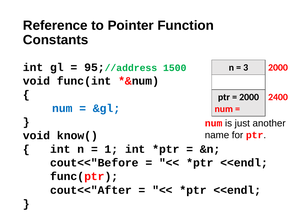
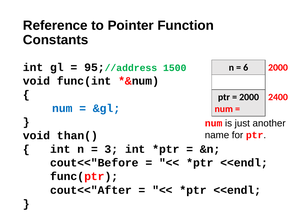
3: 3 -> 6
know(: know( -> than(
1: 1 -> 3
